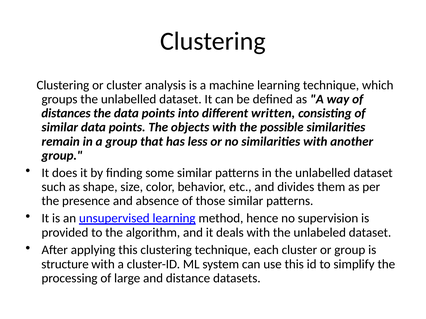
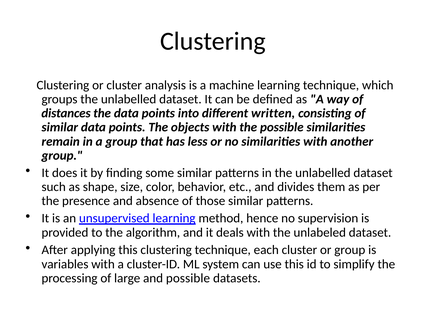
structure: structure -> variables
and distance: distance -> possible
